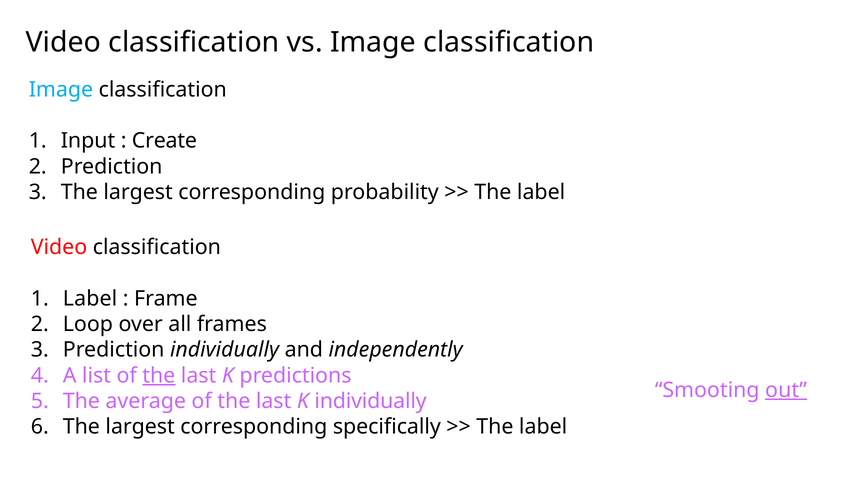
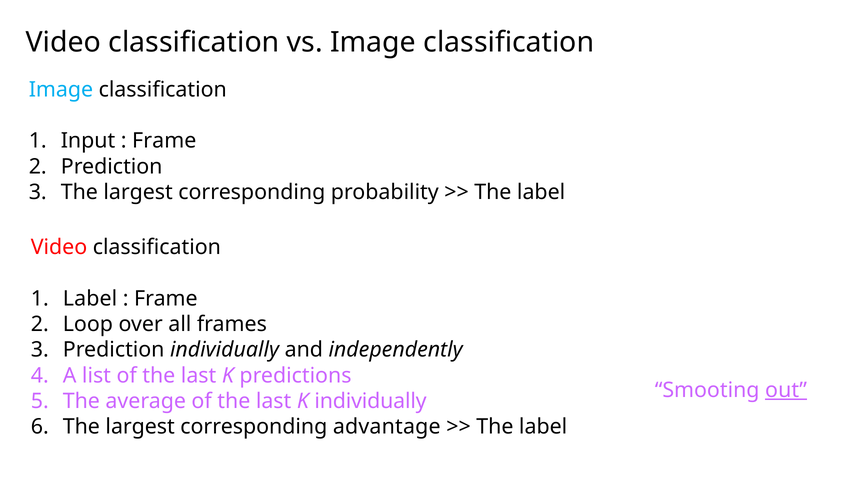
Create at (164, 141): Create -> Frame
the at (159, 375) underline: present -> none
specifically: specifically -> advantage
